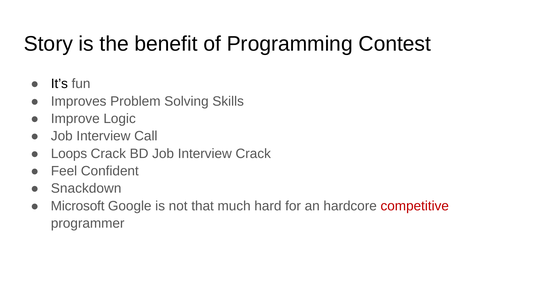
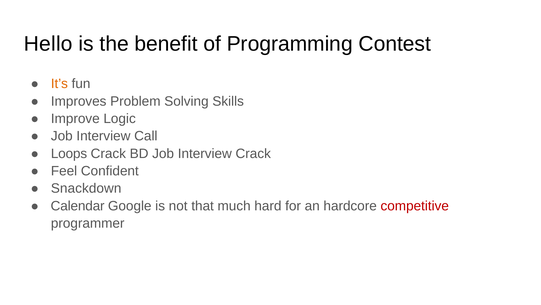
Story: Story -> Hello
It’s colour: black -> orange
Microsoft: Microsoft -> Calendar
